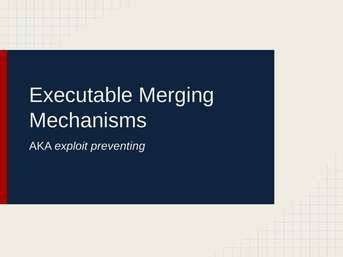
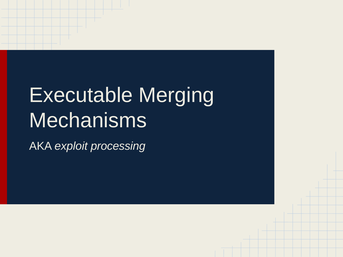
preventing: preventing -> processing
